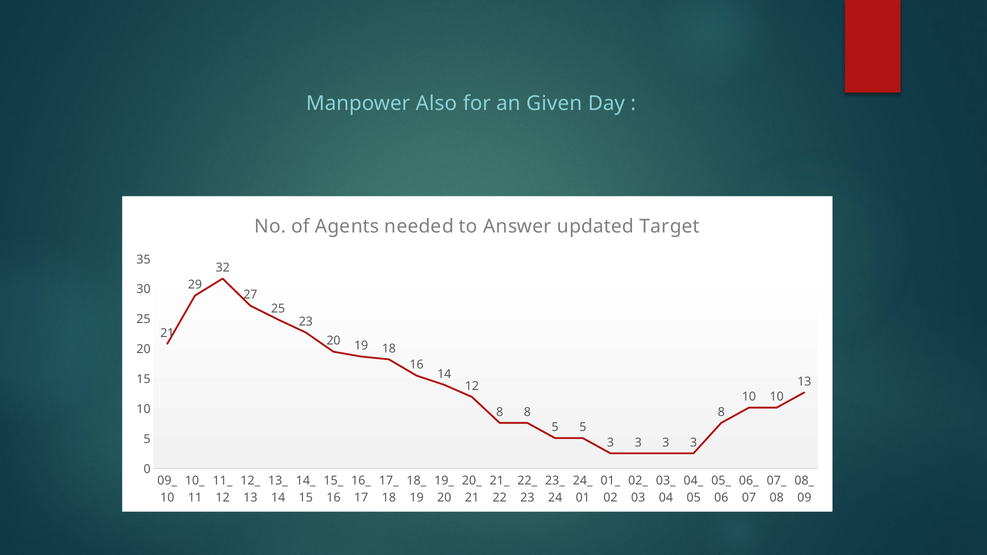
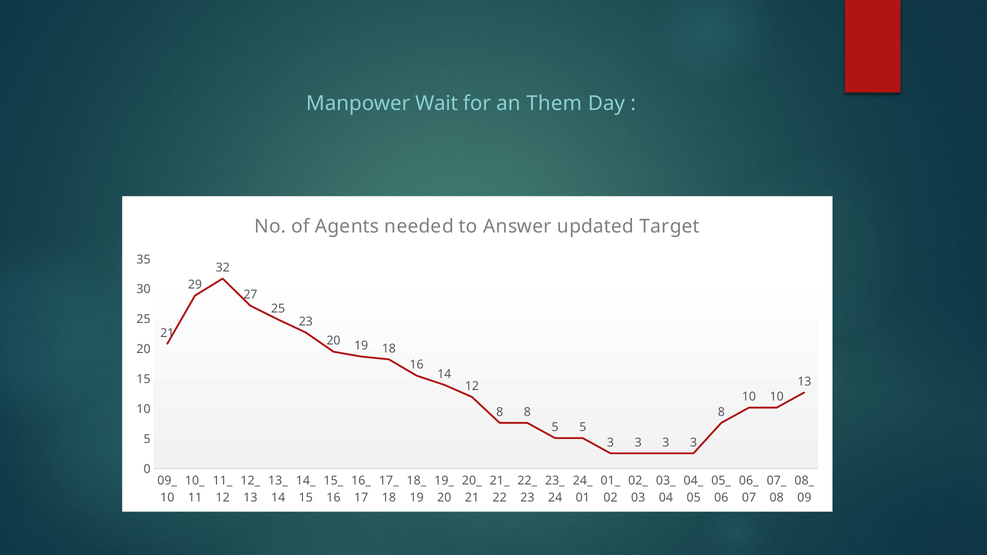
Also: Also -> Wait
Given: Given -> Them
